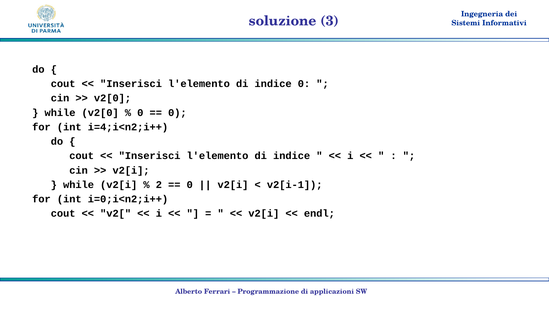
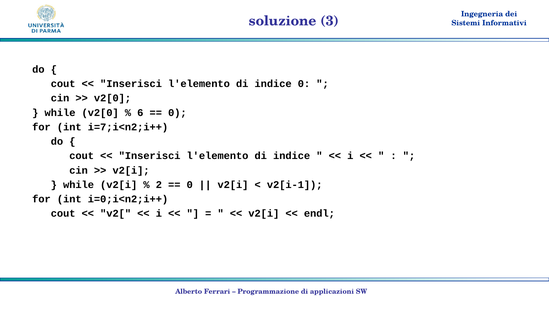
0 at (140, 113): 0 -> 6
i=4;i<n2;i++: i=4;i<n2;i++ -> i=7;i<n2;i++
